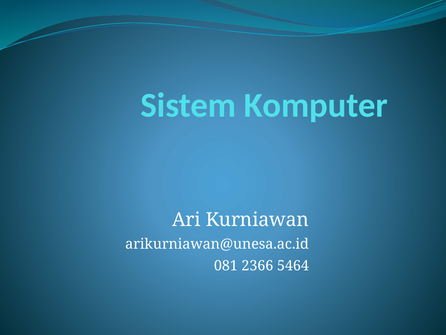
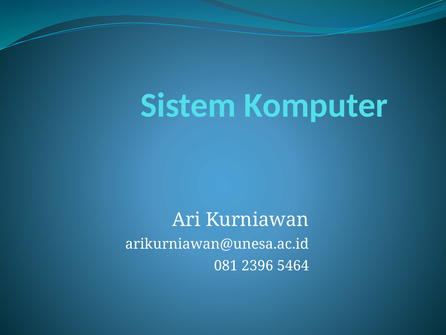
2366: 2366 -> 2396
